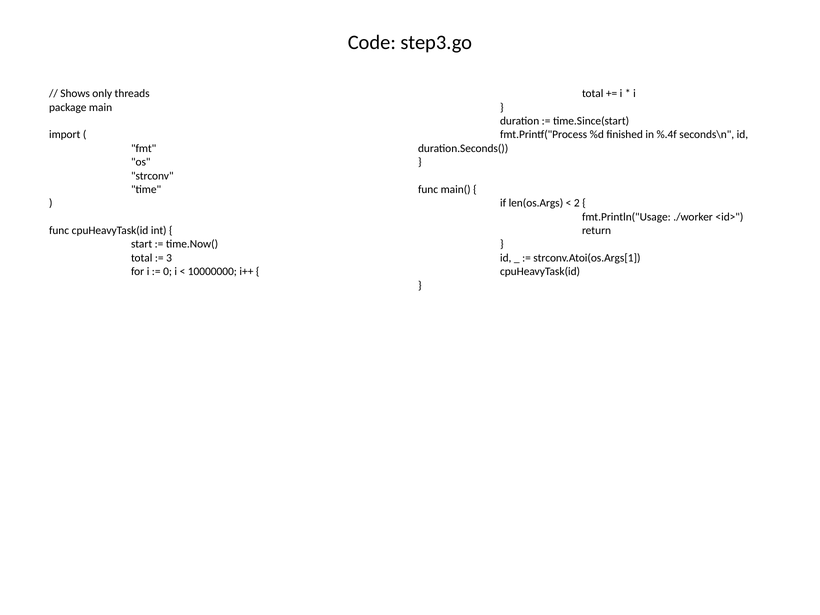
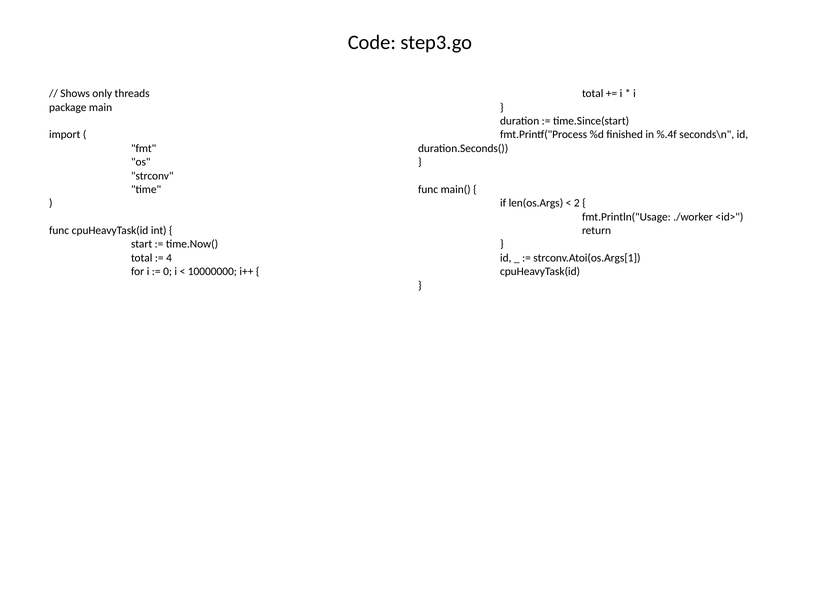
3: 3 -> 4
